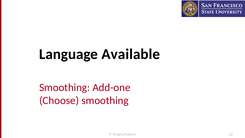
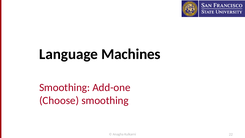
Available: Available -> Machines
